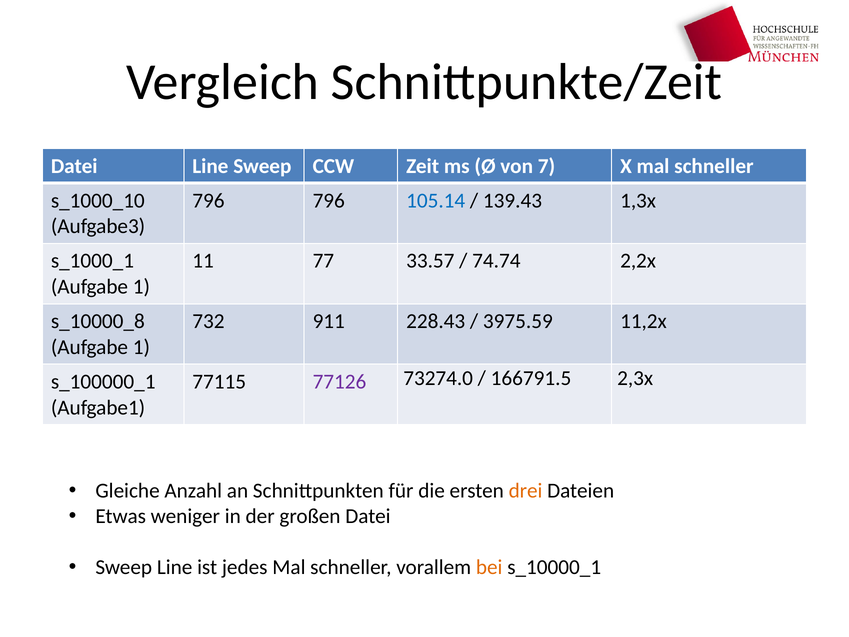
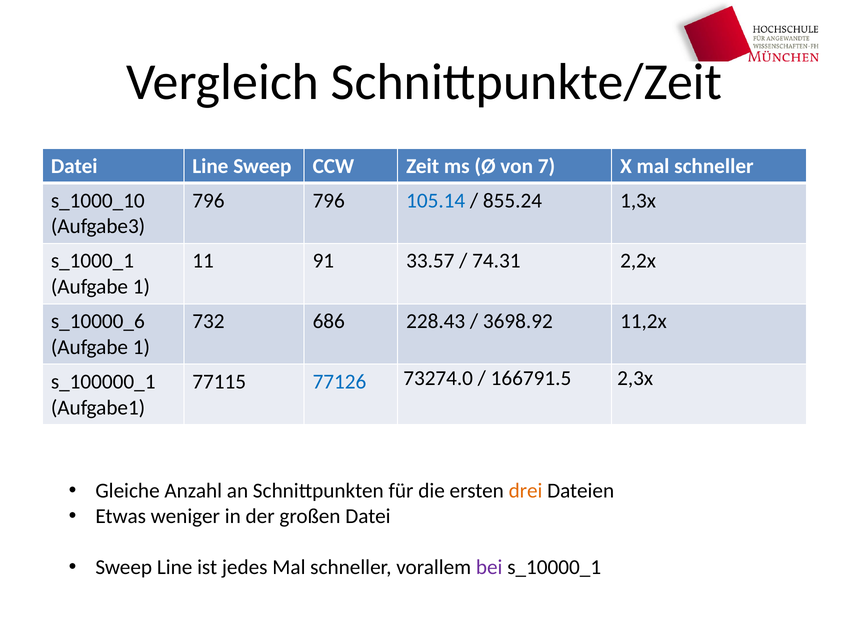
139.43: 139.43 -> 855.24
77: 77 -> 91
74.74: 74.74 -> 74.31
s_10000_8: s_10000_8 -> s_10000_6
911: 911 -> 686
3975.59: 3975.59 -> 3698.92
77126 colour: purple -> blue
bei colour: orange -> purple
